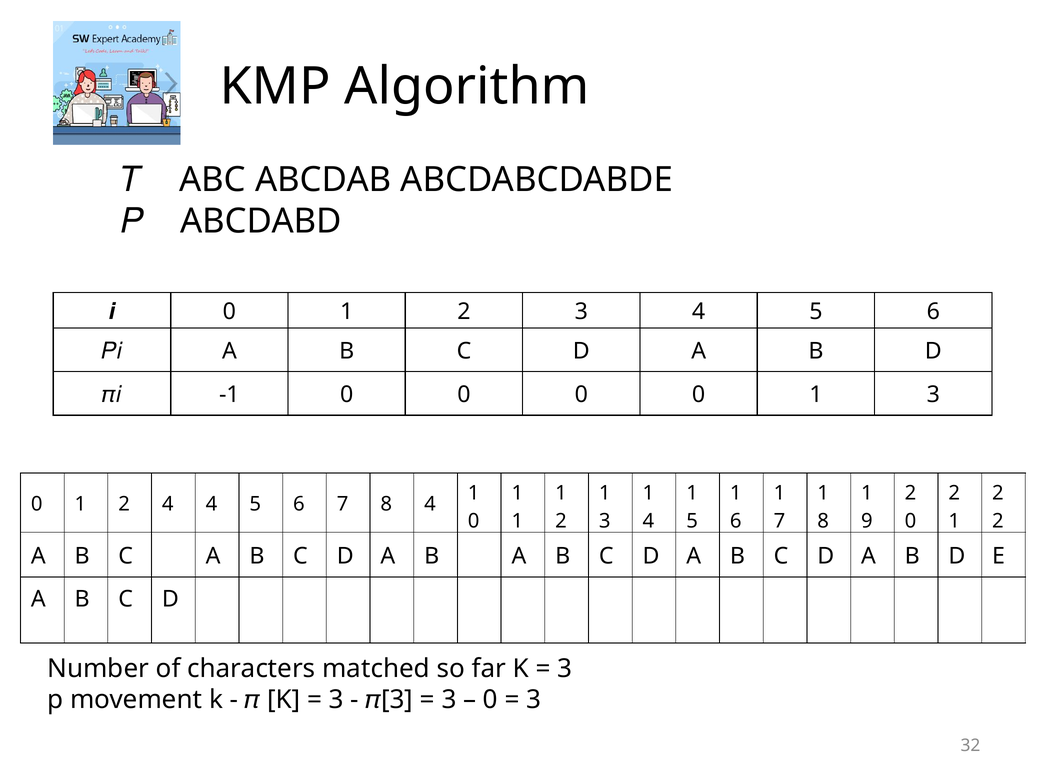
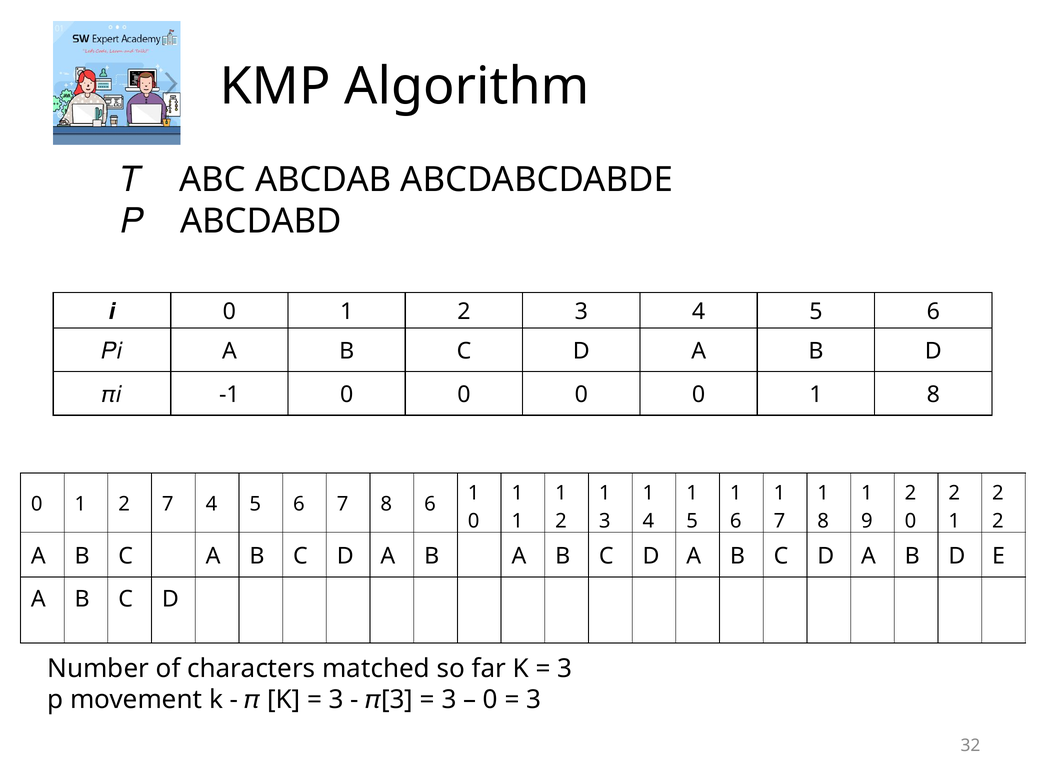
0 1 3: 3 -> 8
2 4: 4 -> 7
8 4: 4 -> 6
